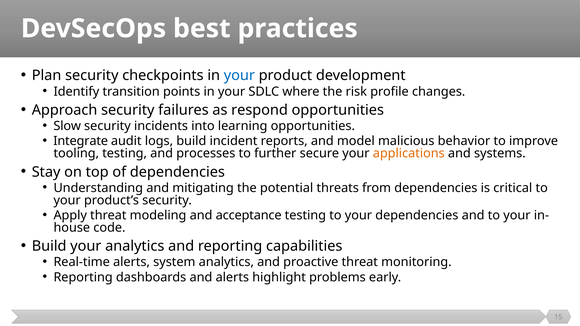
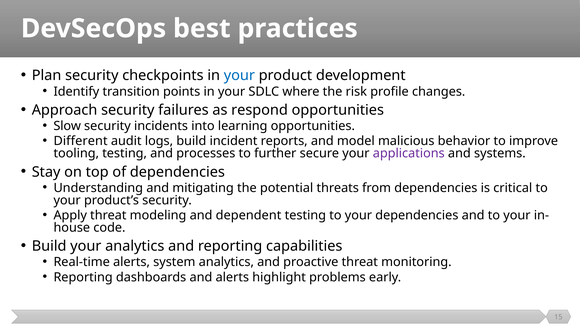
Integrate: Integrate -> Different
applications colour: orange -> purple
acceptance: acceptance -> dependent
